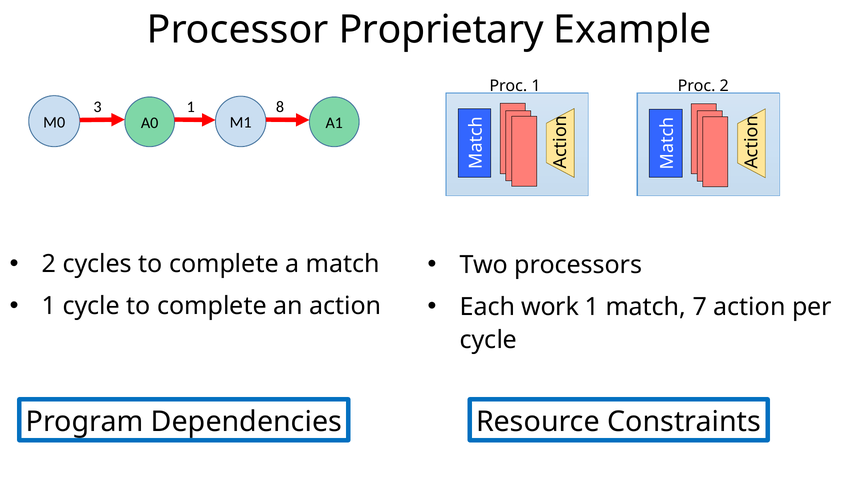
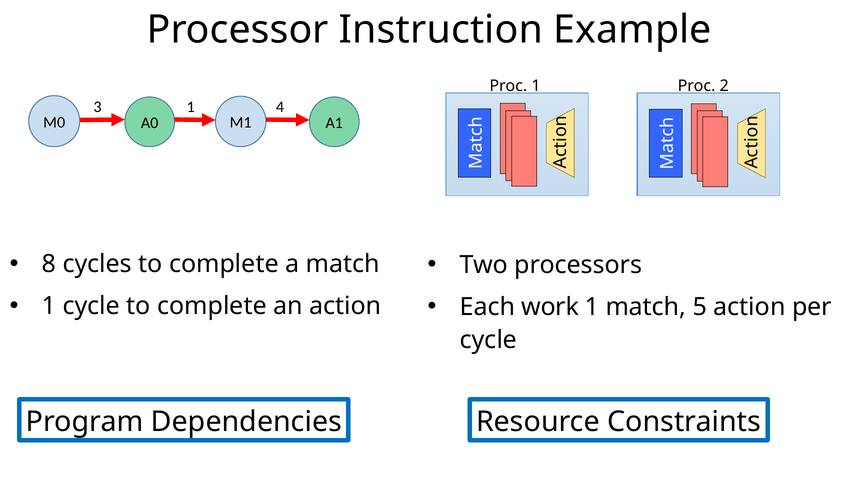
Proprietary: Proprietary -> Instruction
8: 8 -> 4
2 at (49, 264): 2 -> 8
7: 7 -> 5
